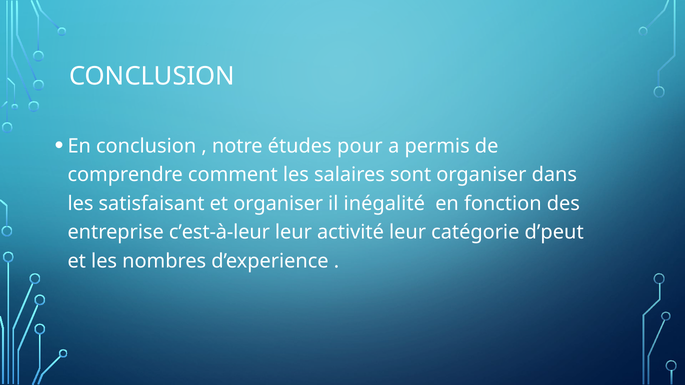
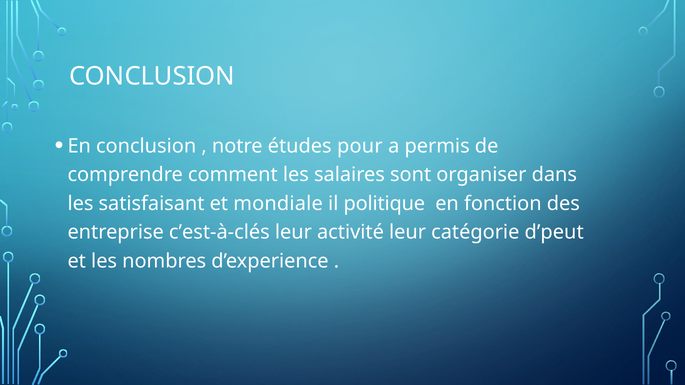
et organiser: organiser -> mondiale
inégalité: inégalité -> politique
c’est-à-leur: c’est-à-leur -> c’est-à-clés
